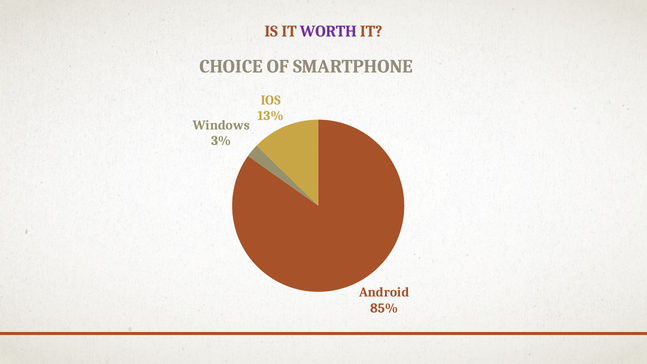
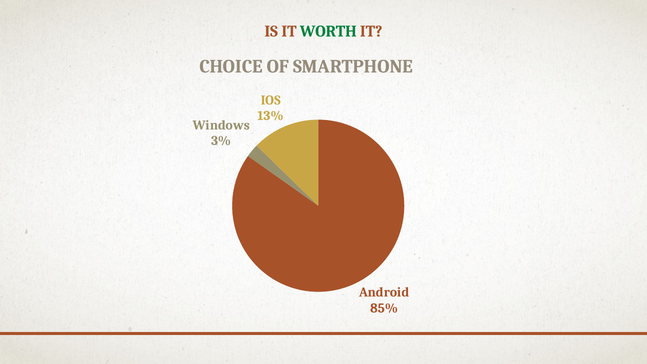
WORTH colour: purple -> green
